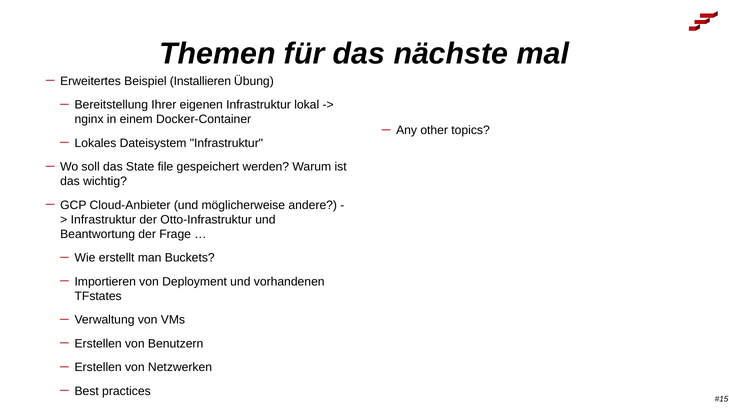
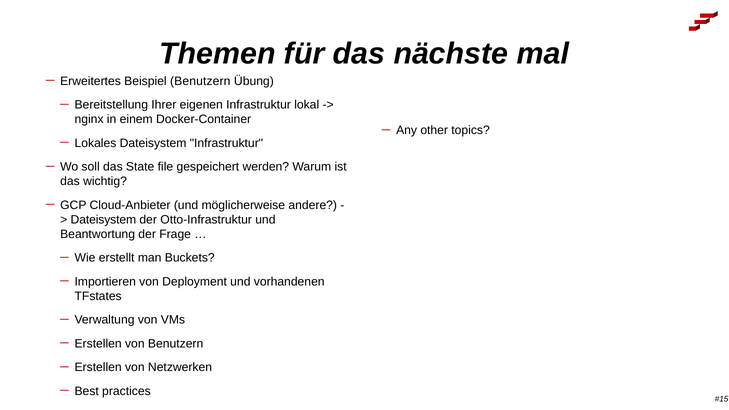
Beispiel Installieren: Installieren -> Benutzern
Infrastruktur at (103, 220): Infrastruktur -> Dateisystem
